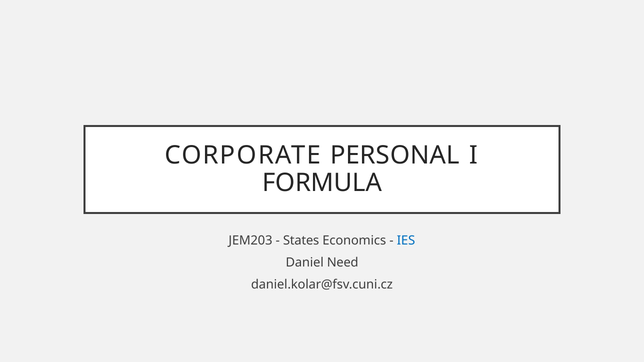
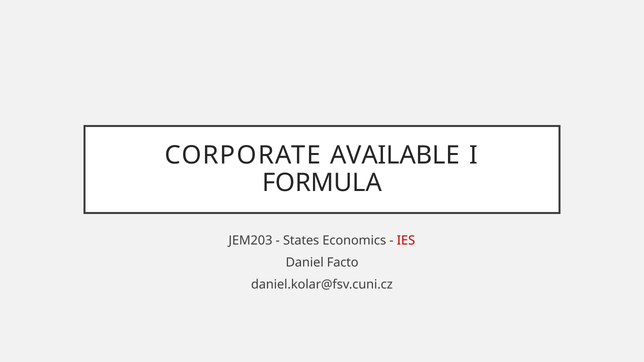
PERSONAL: PERSONAL -> AVAILABLE
IES colour: blue -> red
Need: Need -> Facto
